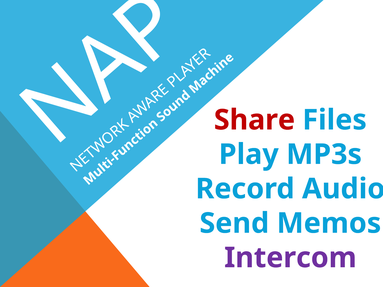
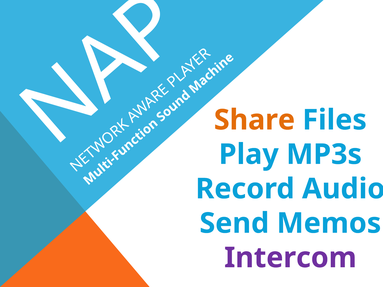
Share colour: red -> orange
